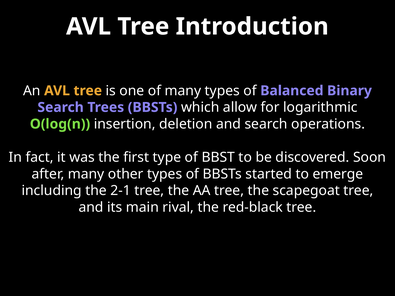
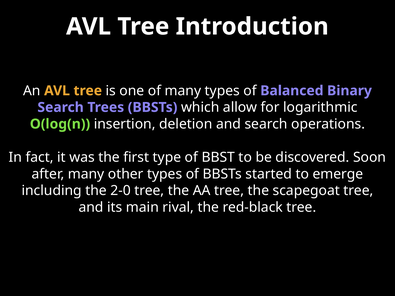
2-1: 2-1 -> 2-0
